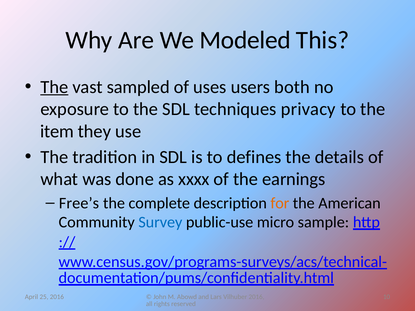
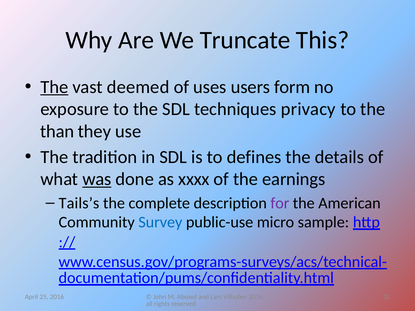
Modeled: Modeled -> Truncate
sampled: sampled -> deemed
both: both -> form
item: item -> than
was underline: none -> present
Free’s: Free’s -> Tails’s
for colour: orange -> purple
